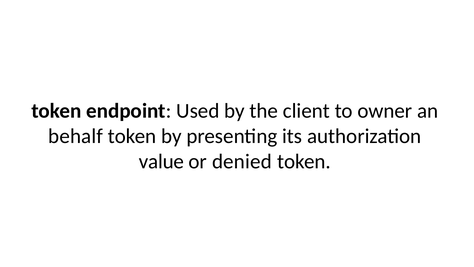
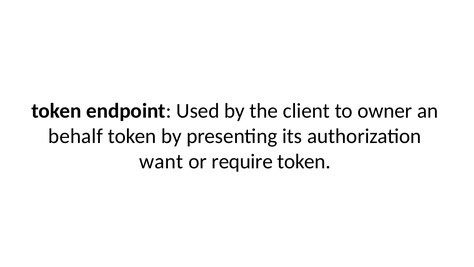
value: value -> want
denied: denied -> require
